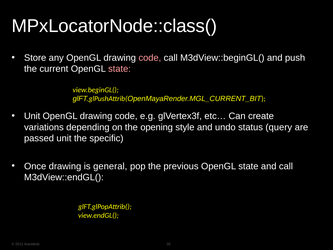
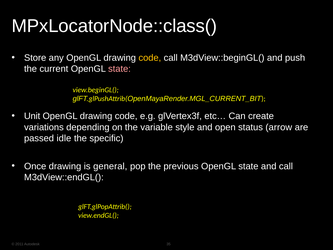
code at (150, 58) colour: pink -> yellow
opening: opening -> variable
undo: undo -> open
query: query -> arrow
passed unit: unit -> idle
